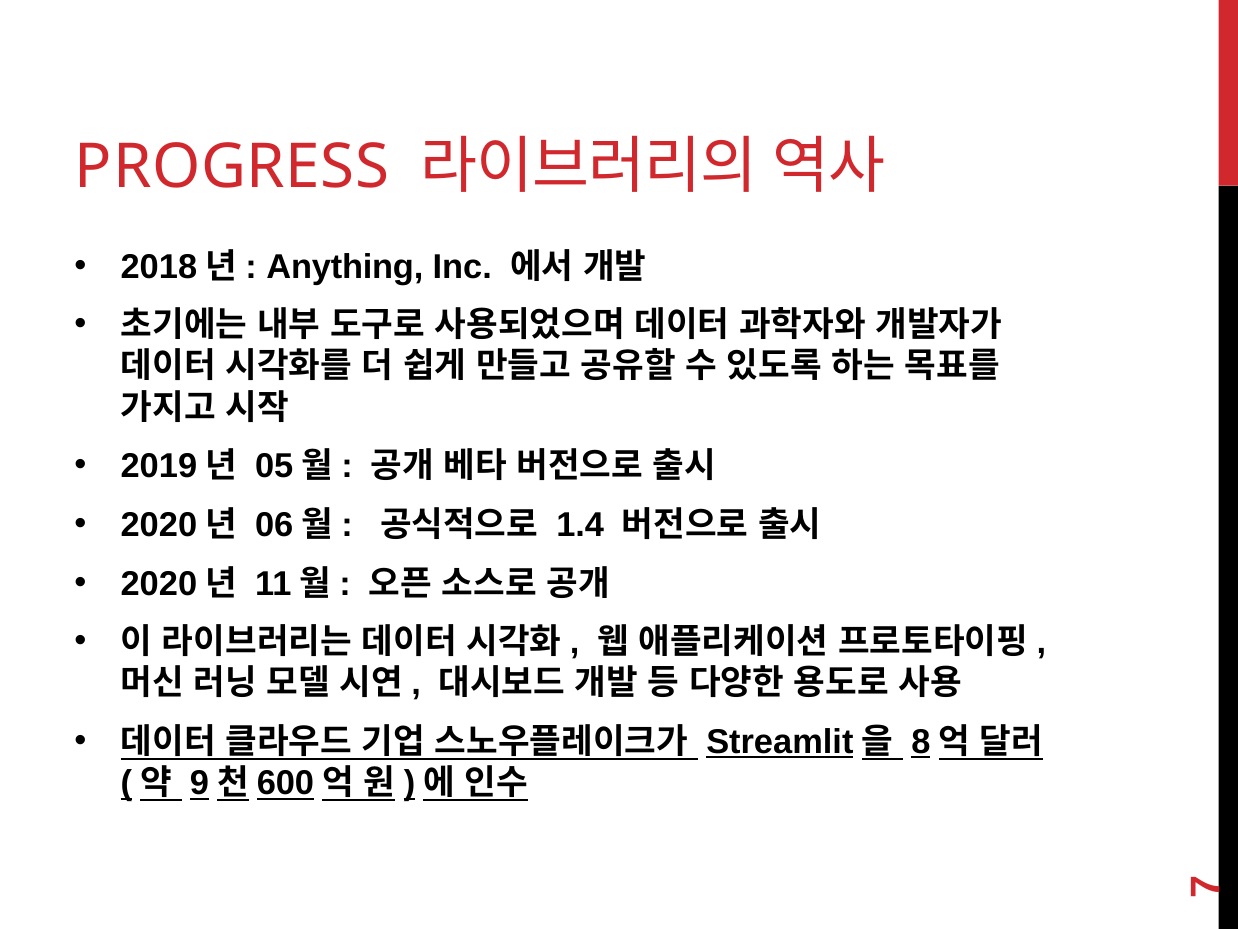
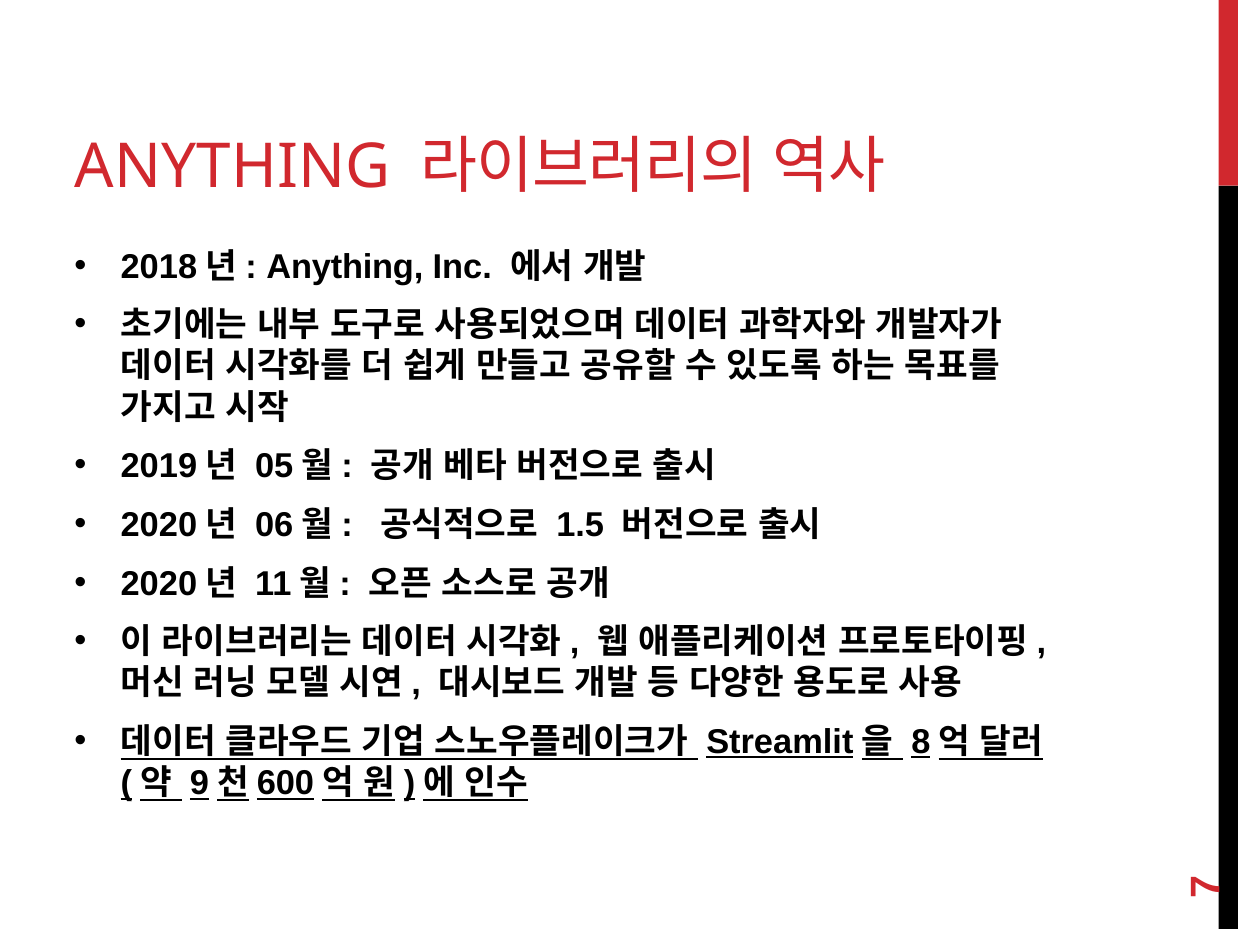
PROGRESS at (232, 167): PROGRESS -> ANYTHING
1.4: 1.4 -> 1.5
